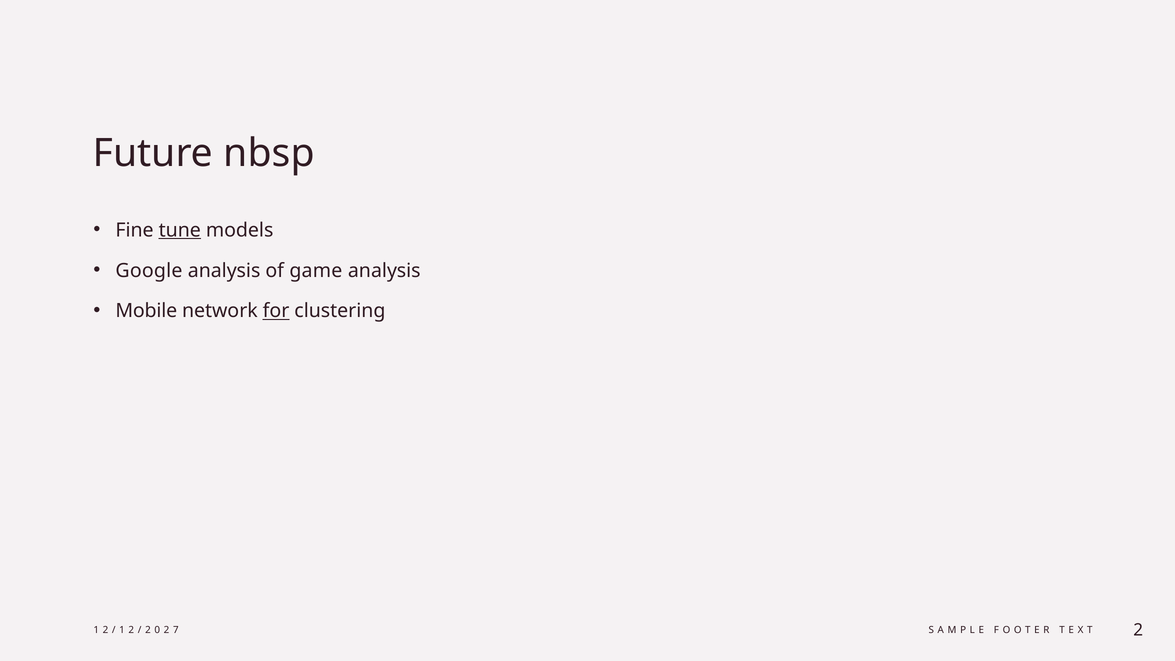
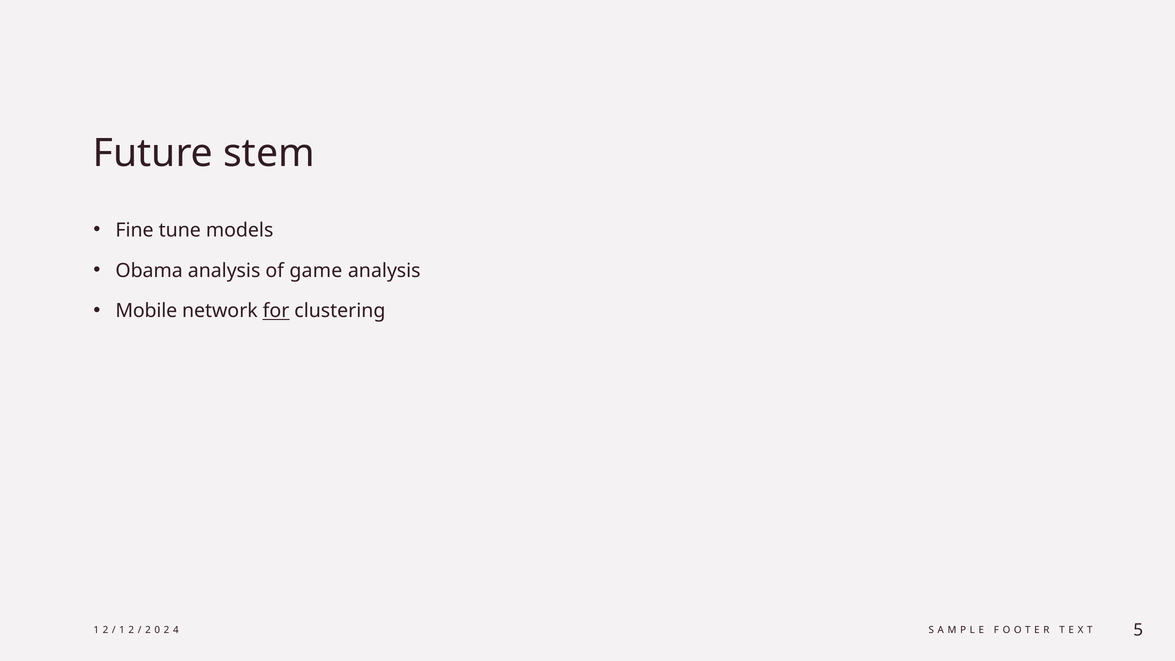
nbsp: nbsp -> stem
tune underline: present -> none
Google: Google -> Obama
7: 7 -> 4
2 at (1138, 630): 2 -> 5
